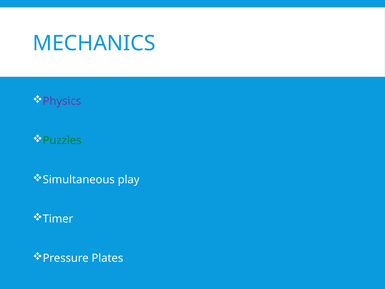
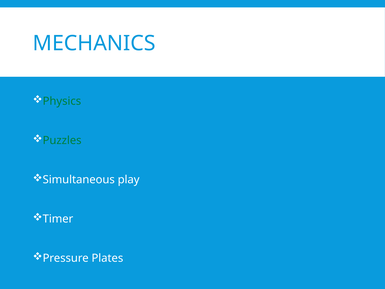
Physics colour: purple -> green
